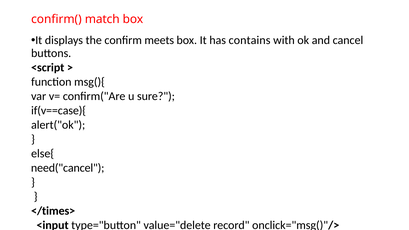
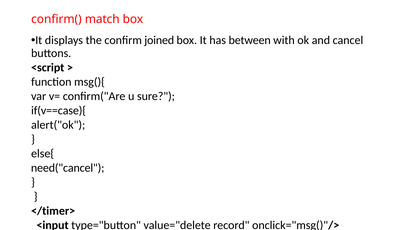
meets: meets -> joined
contains: contains -> between
</times>: </times> -> </timer>
